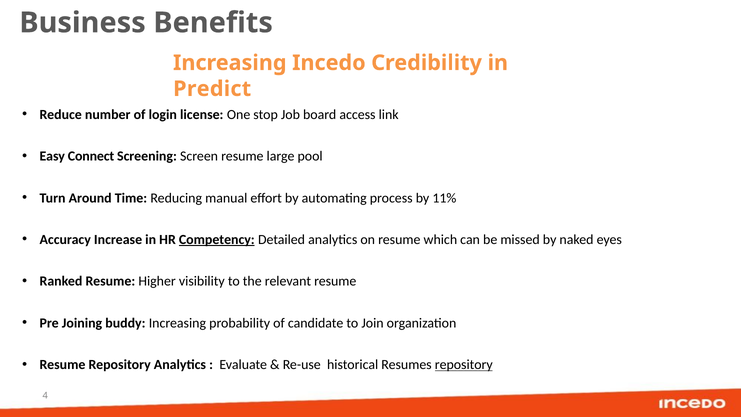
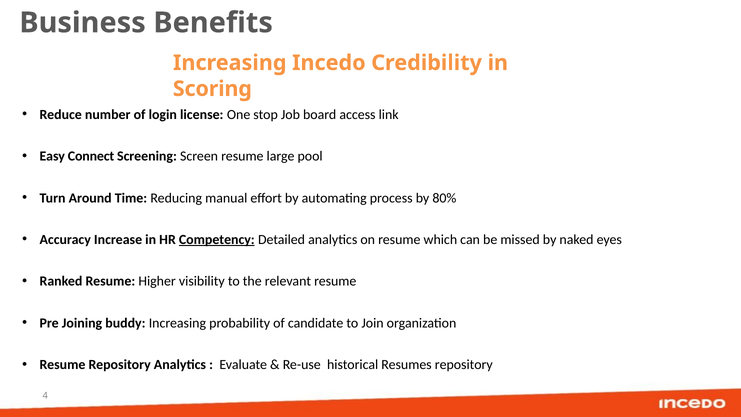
Predict: Predict -> Scoring
11%: 11% -> 80%
repository at (464, 365) underline: present -> none
